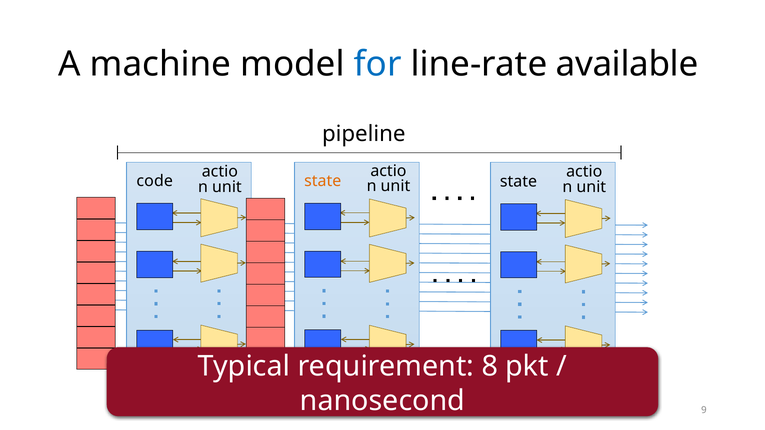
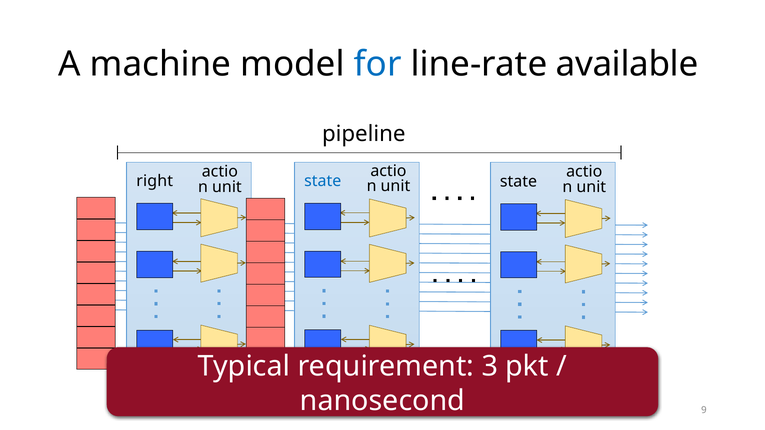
state at (323, 181) colour: orange -> blue
code: code -> right
8: 8 -> 3
